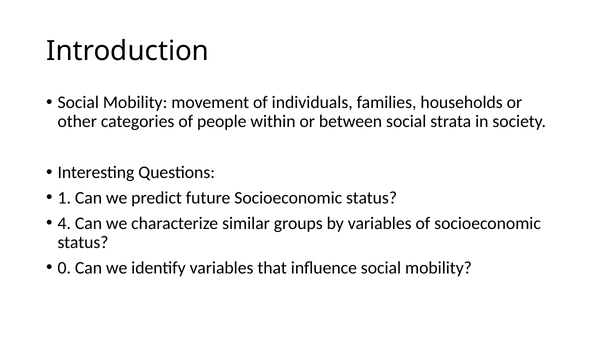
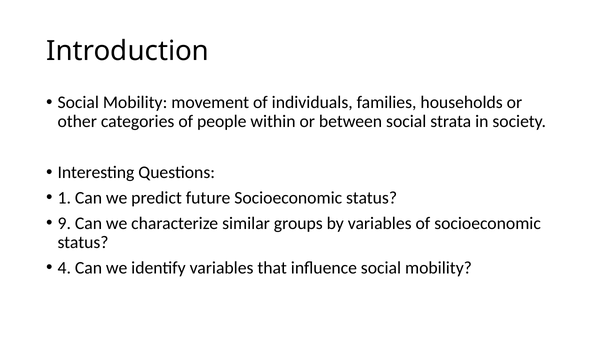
4: 4 -> 9
0: 0 -> 4
